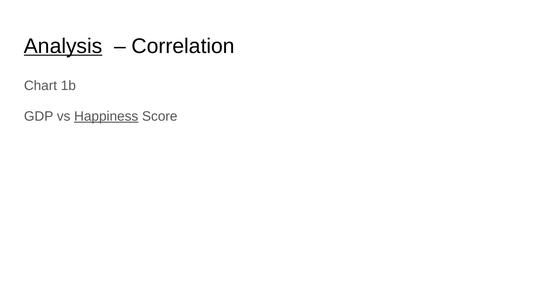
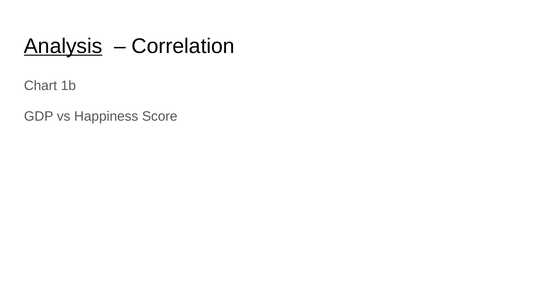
Happiness underline: present -> none
